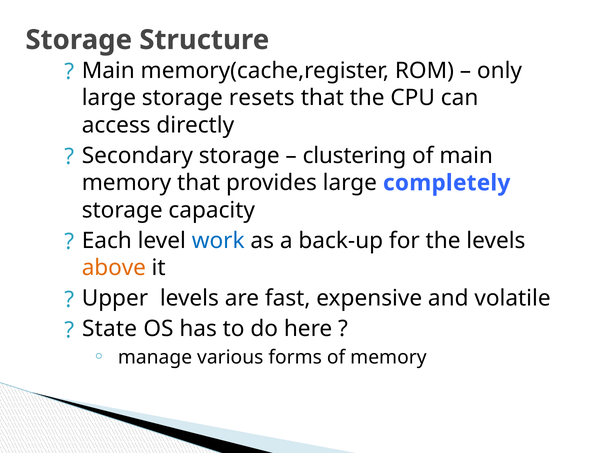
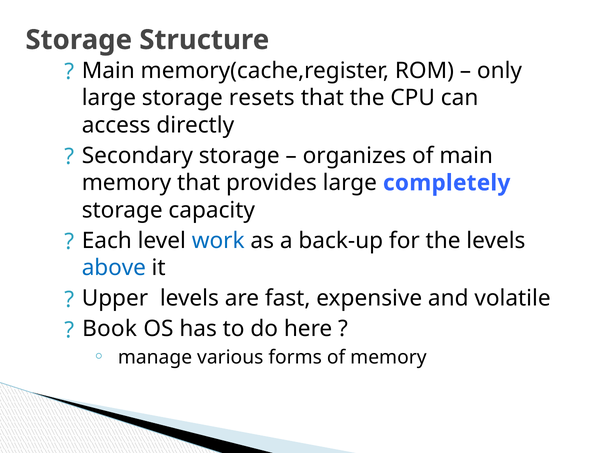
clustering: clustering -> organizes
above colour: orange -> blue
State: State -> Book
